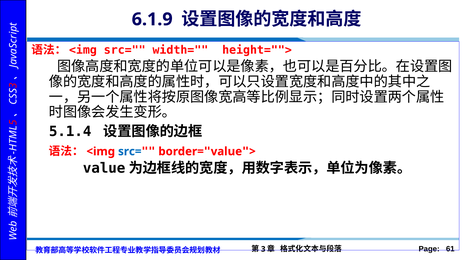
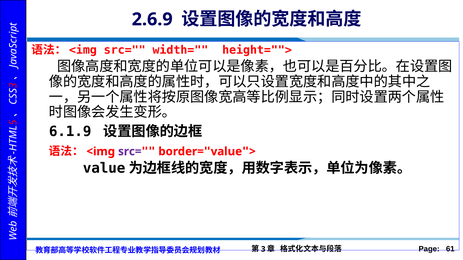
6.1.9: 6.1.9 -> 2.6.9
5.1.4: 5.1.4 -> 6.1.9
src= at (130, 152) colour: blue -> purple
